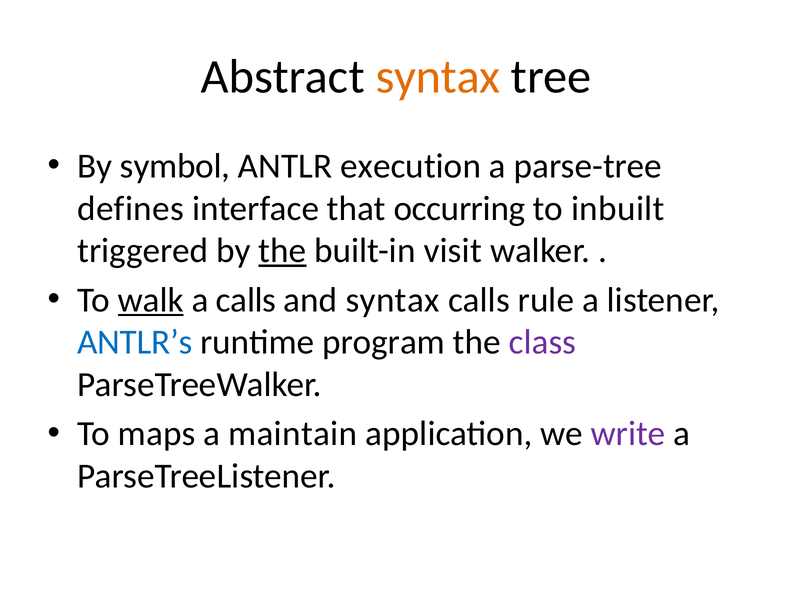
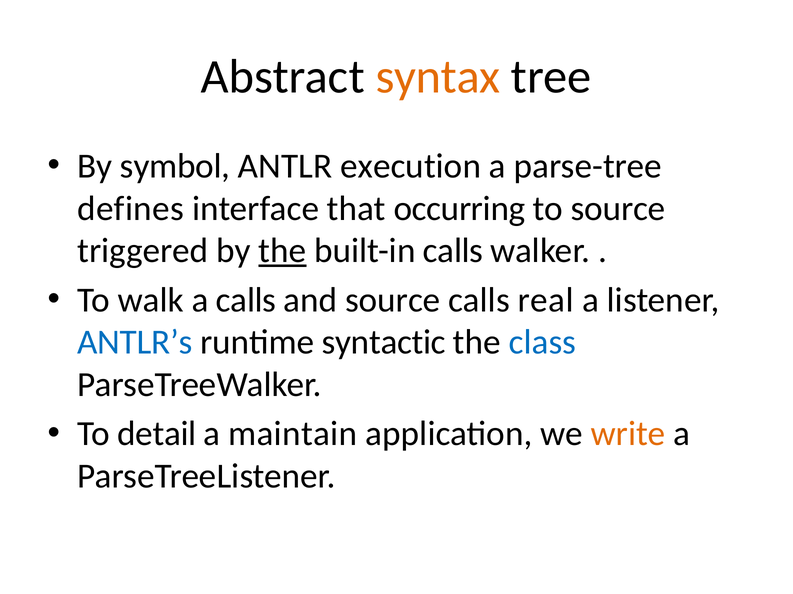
to inbuilt: inbuilt -> source
built-in visit: visit -> calls
walk underline: present -> none
and syntax: syntax -> source
rule: rule -> real
program: program -> syntactic
class colour: purple -> blue
maps: maps -> detail
write colour: purple -> orange
